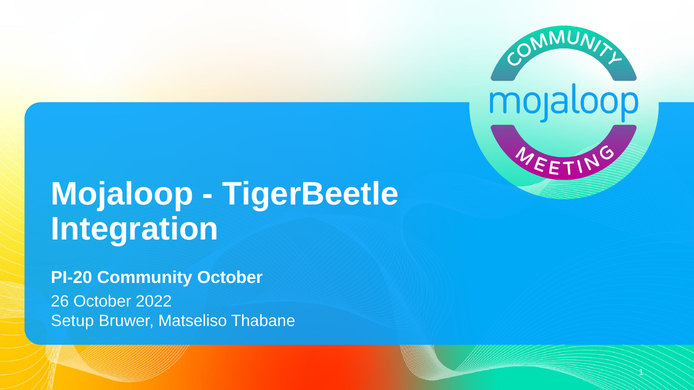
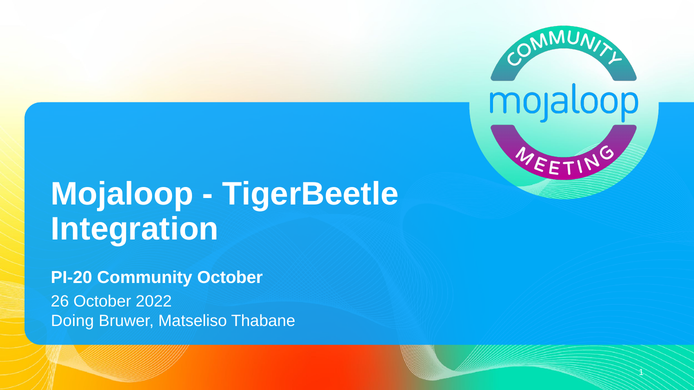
Setup: Setup -> Doing
